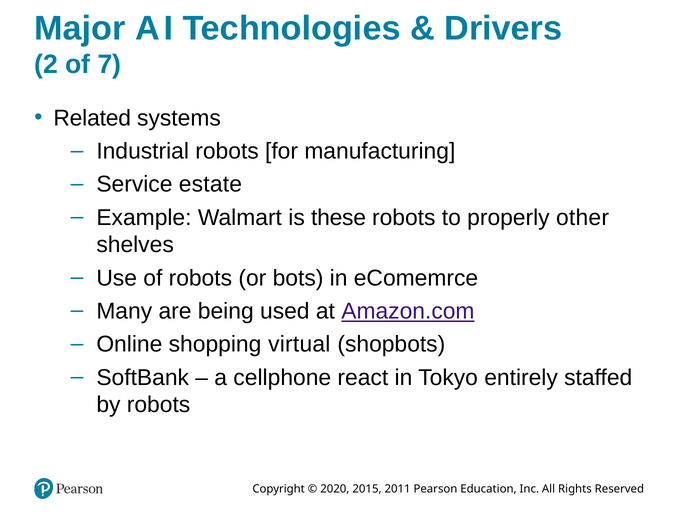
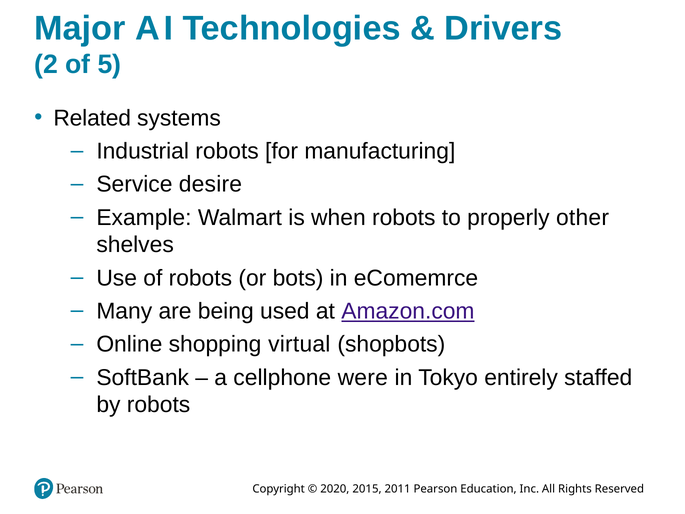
7: 7 -> 5
estate: estate -> desire
these: these -> when
react: react -> were
